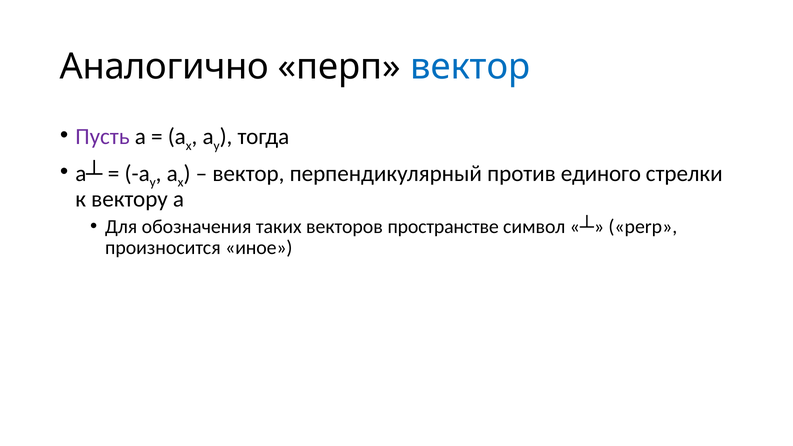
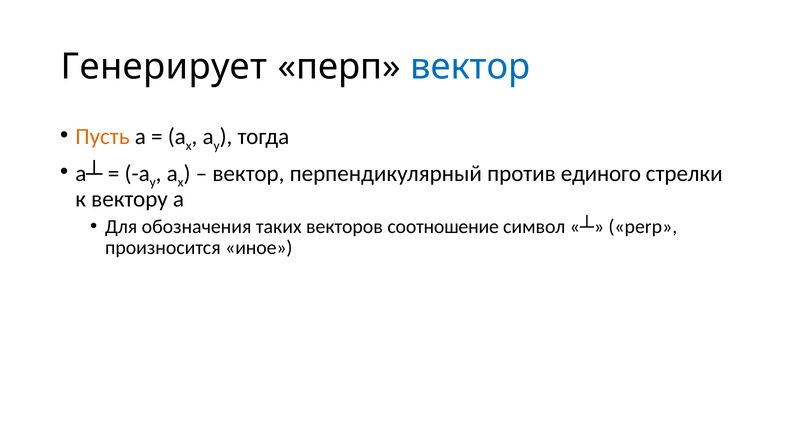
Аналогично: Аналогично -> Генерирует
Пусть colour: purple -> orange
пространстве: пространстве -> соотношение
